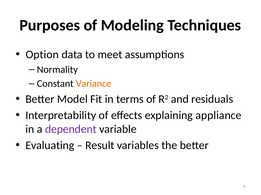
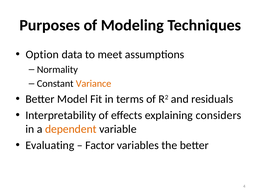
appliance: appliance -> considers
dependent colour: purple -> orange
Result: Result -> Factor
